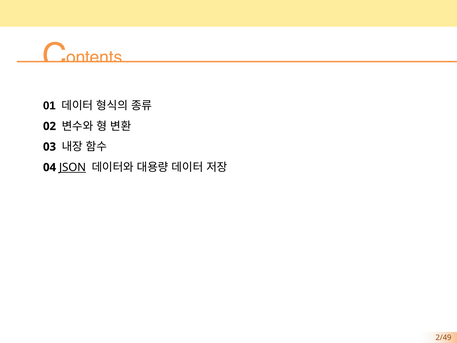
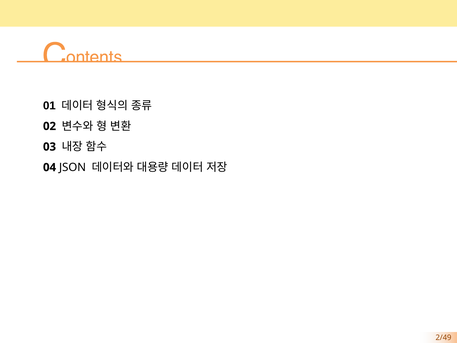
JSON underline: present -> none
